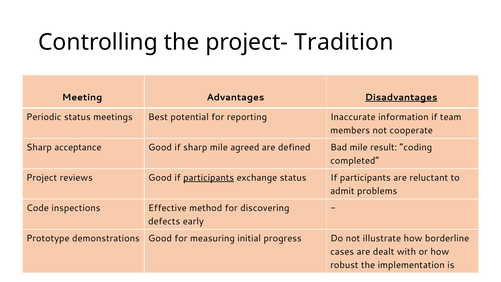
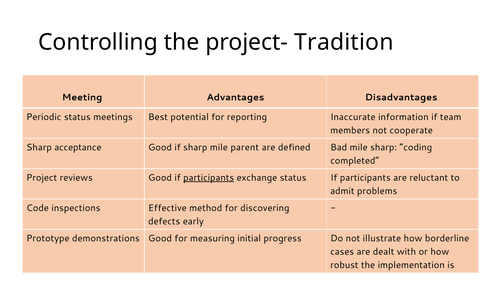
Disadvantages underline: present -> none
agreed: agreed -> parent
mile result: result -> sharp
